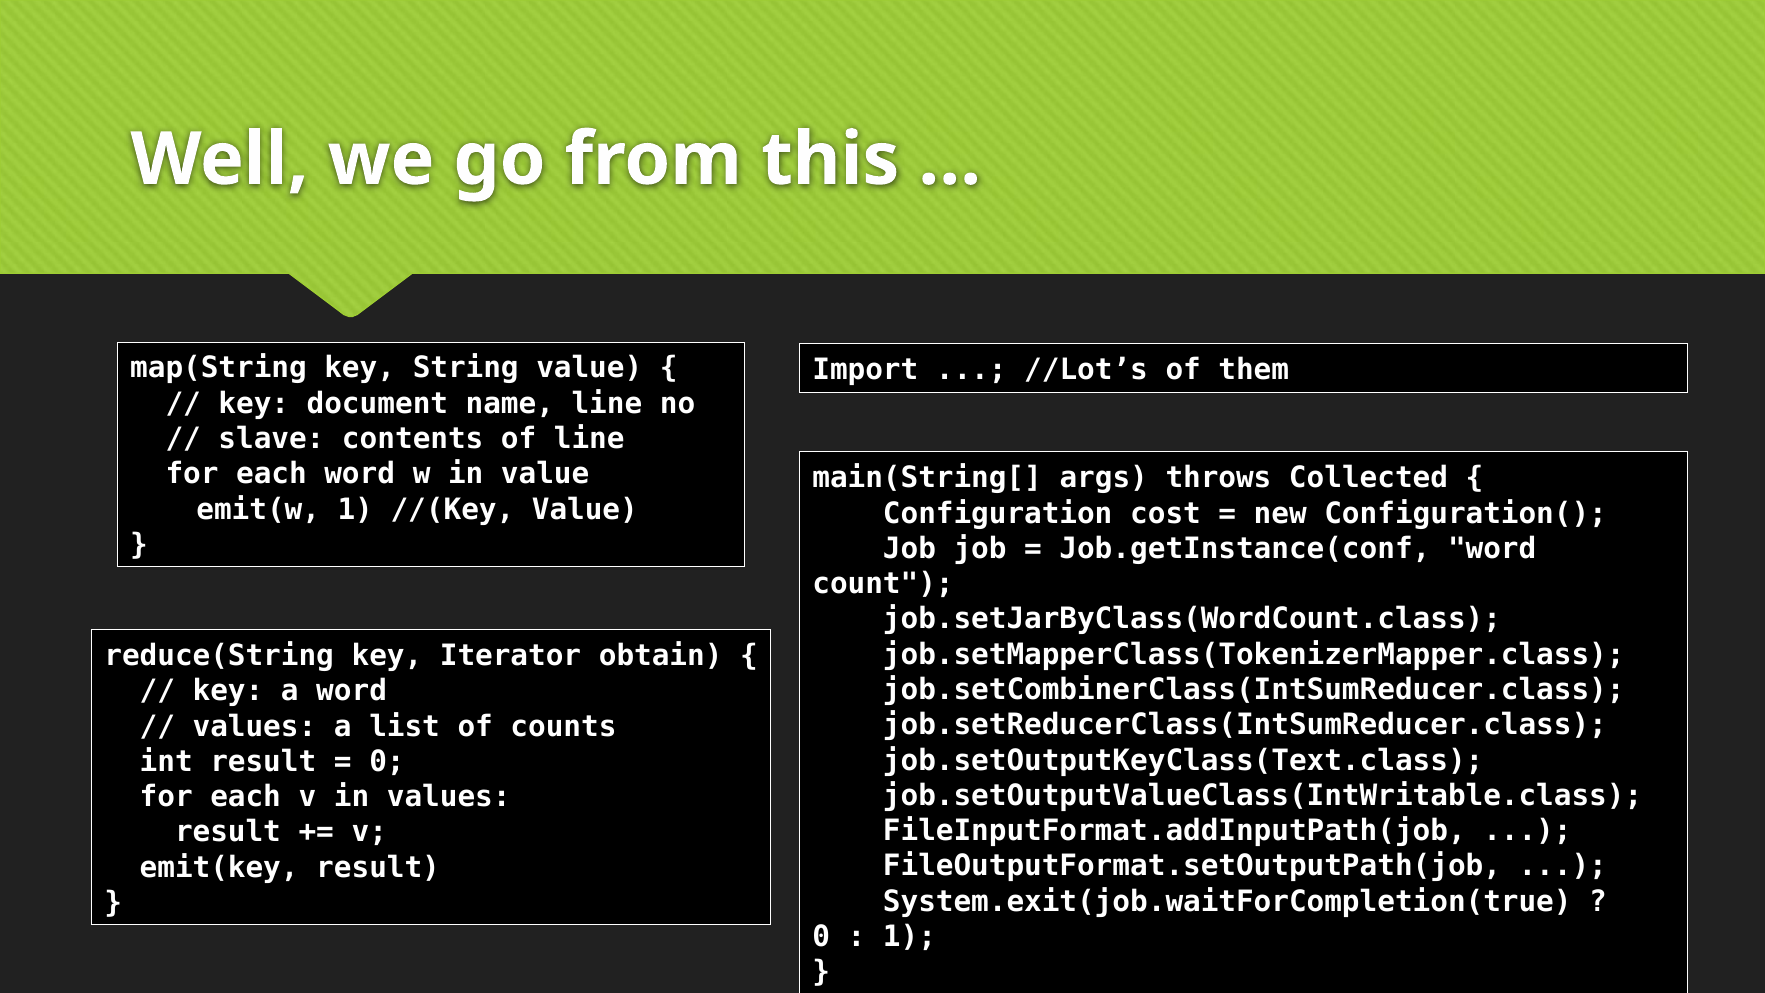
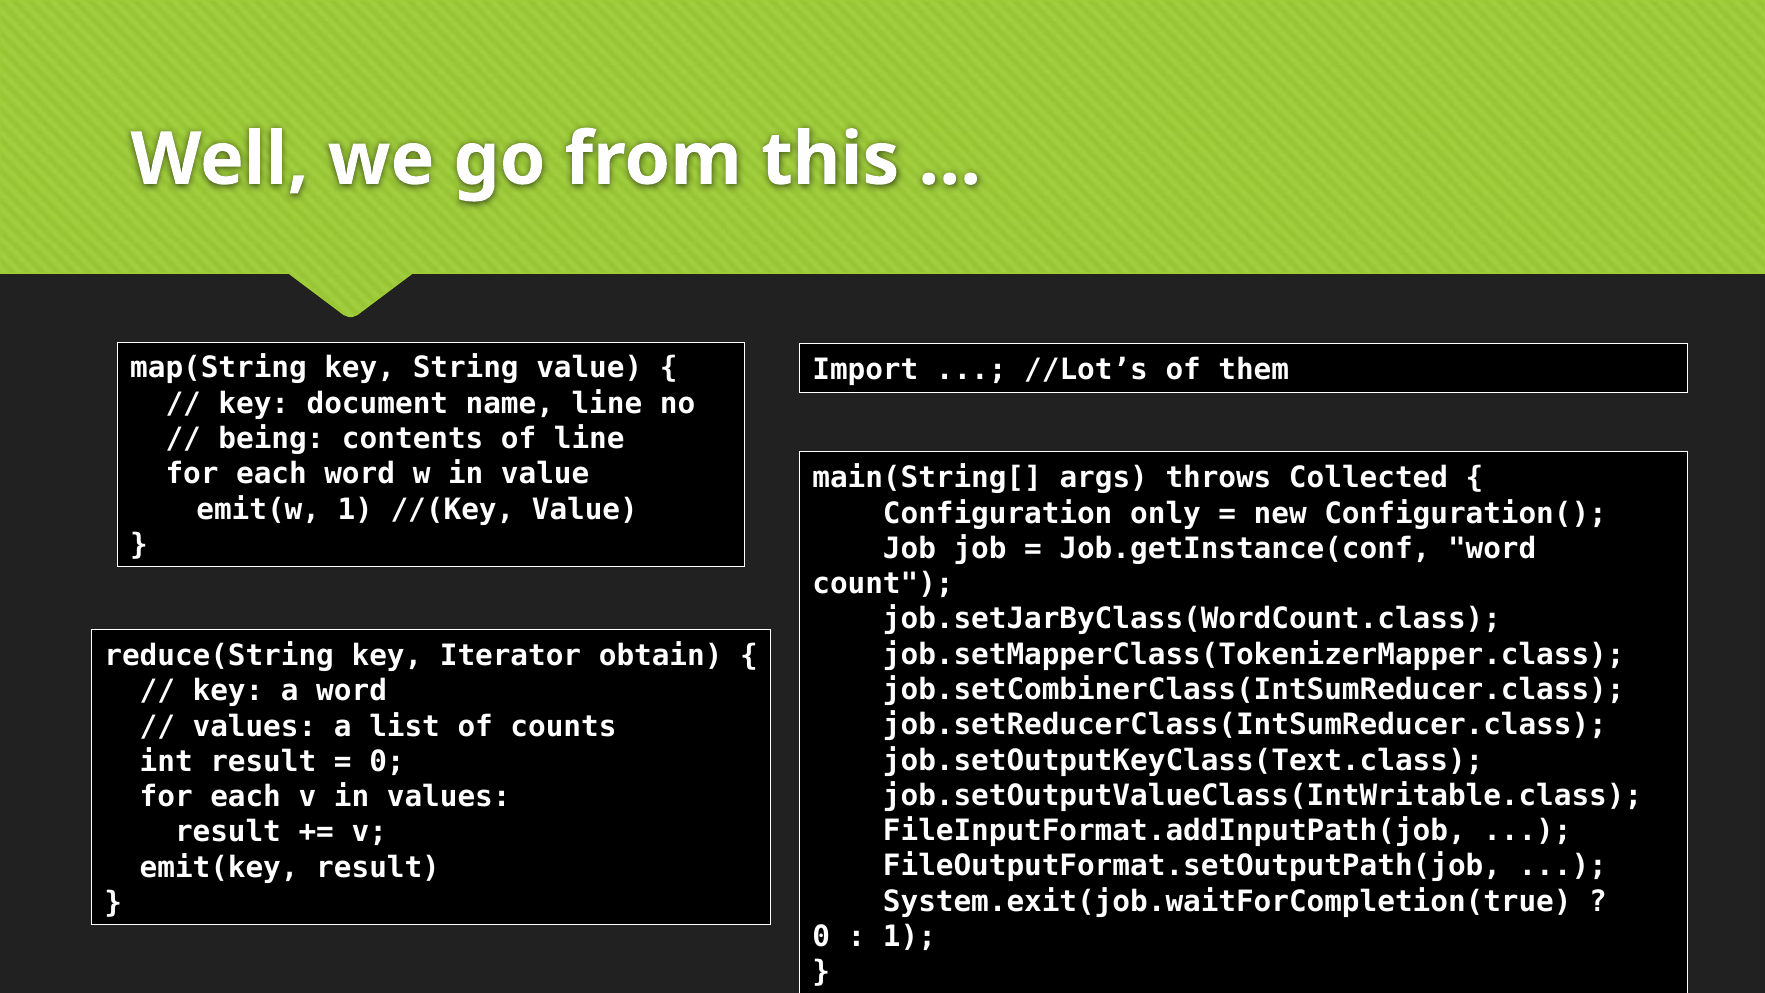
slave: slave -> being
cost: cost -> only
